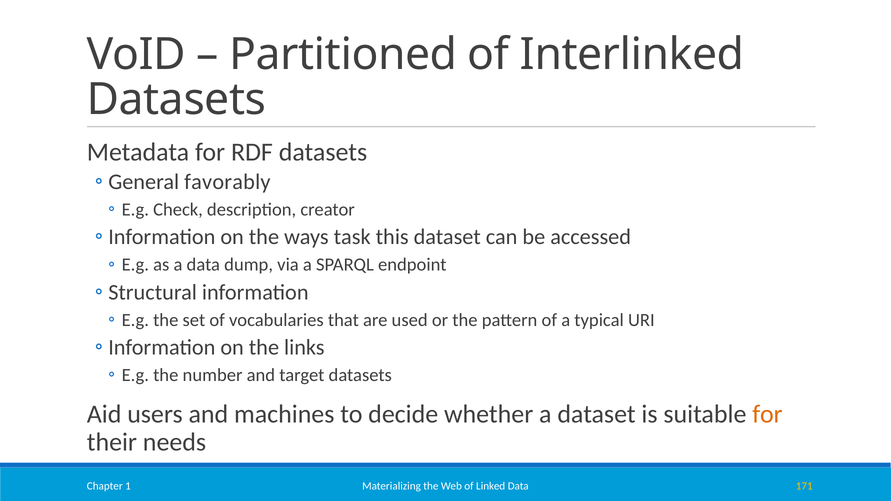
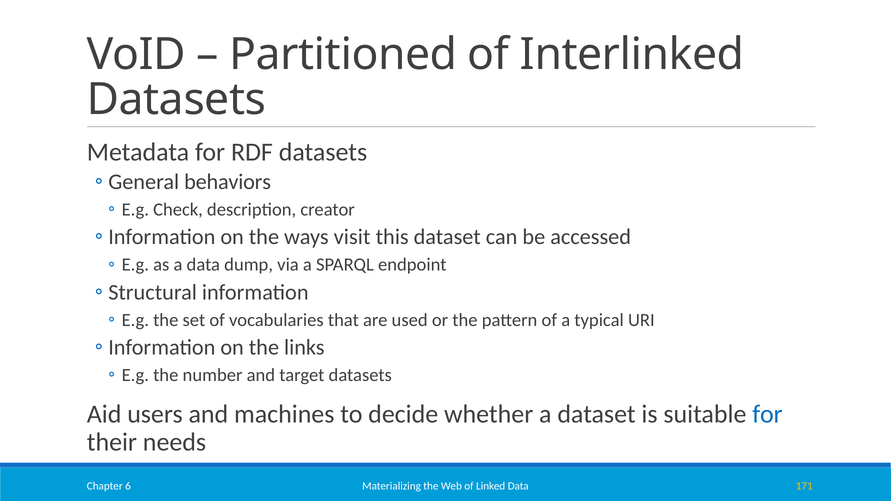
favorably: favorably -> behaviors
task: task -> visit
for at (767, 414) colour: orange -> blue
1: 1 -> 6
